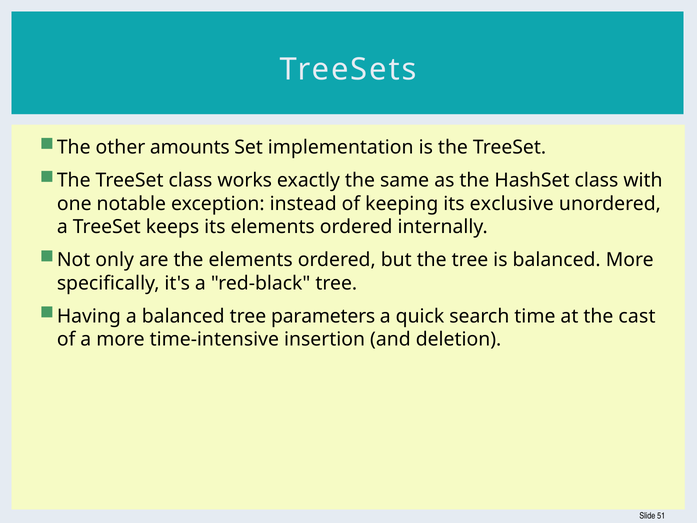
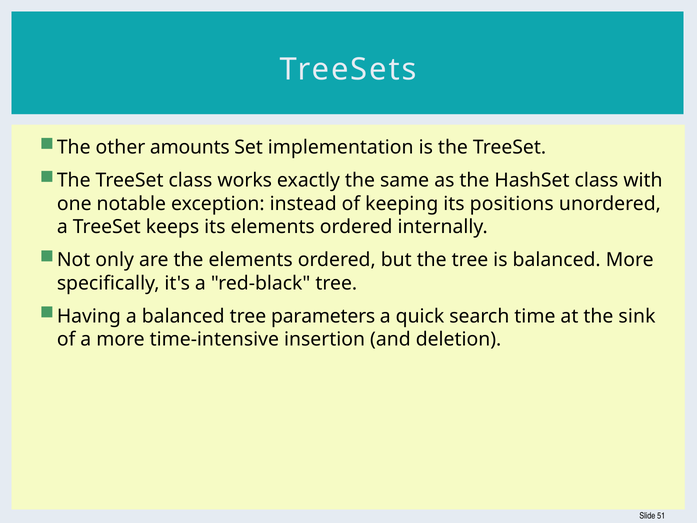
exclusive: exclusive -> positions
cast: cast -> sink
